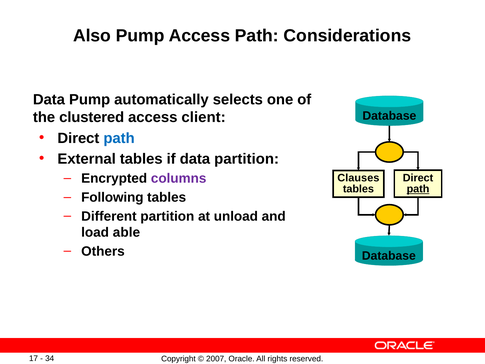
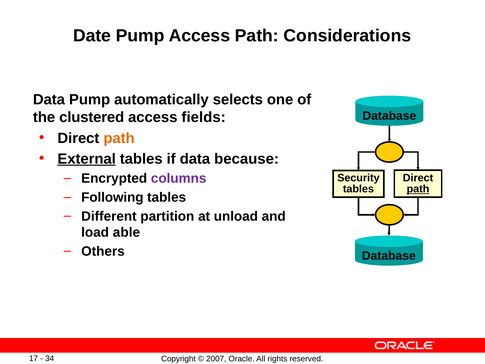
Also: Also -> Date
client: client -> fields
path at (119, 138) colour: blue -> orange
External underline: none -> present
data partition: partition -> because
Clauses: Clauses -> Security
